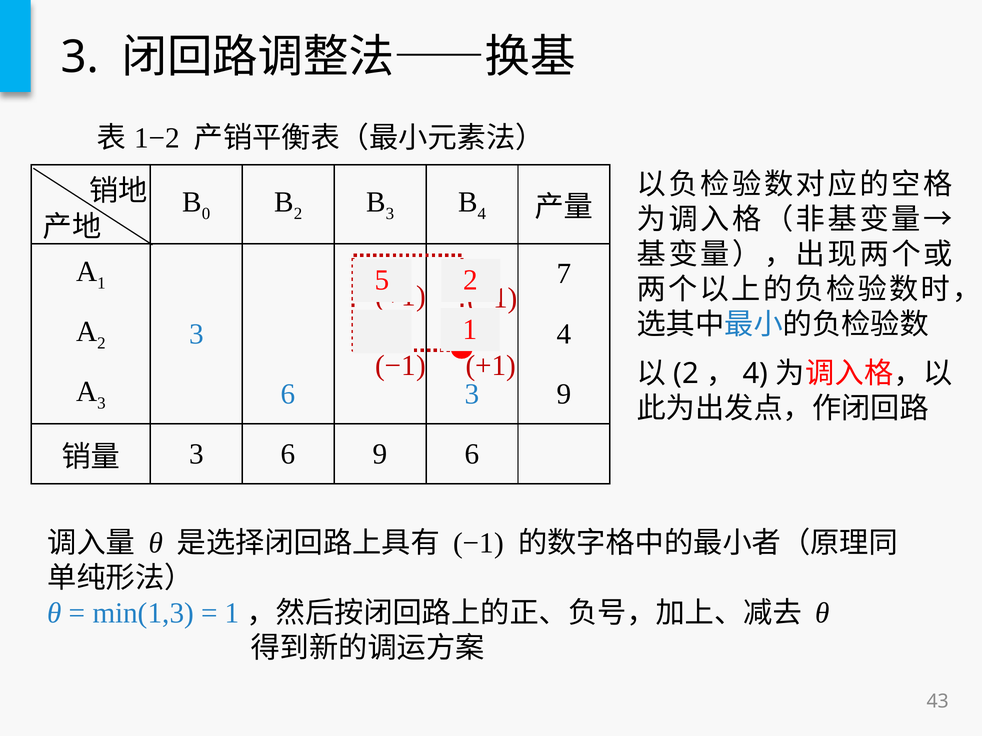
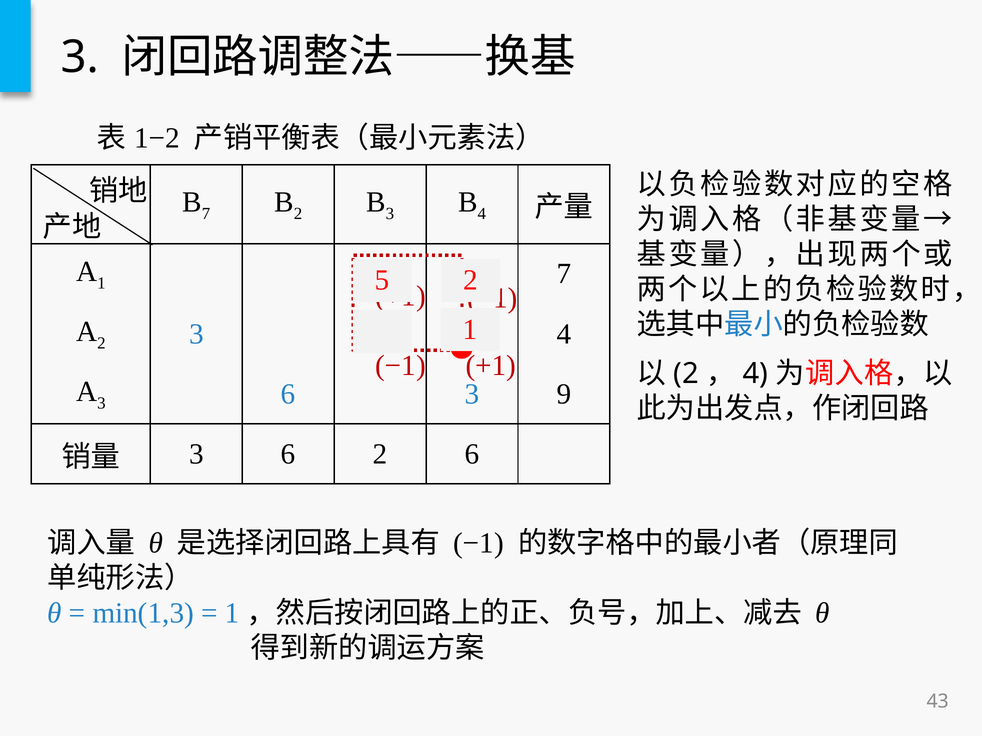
0 at (206, 214): 0 -> 7
6 9: 9 -> 2
